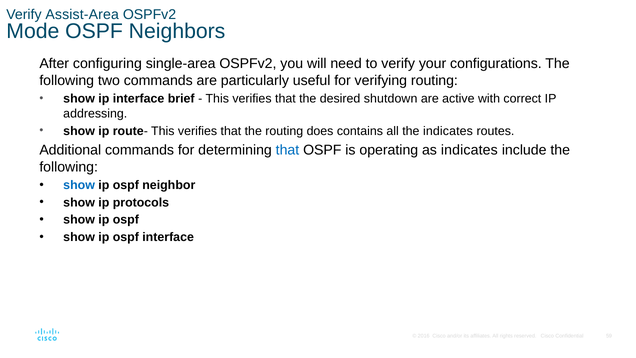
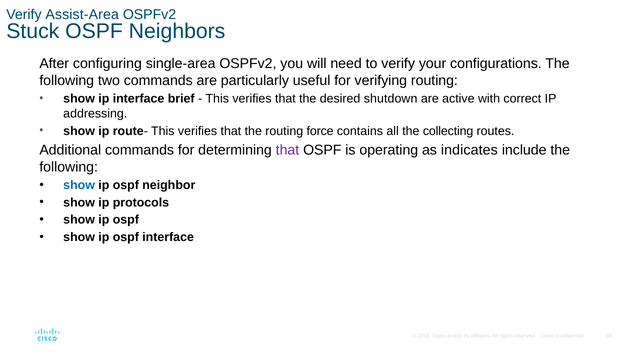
Mode: Mode -> Stuck
does: does -> force
the indicates: indicates -> collecting
that at (287, 150) colour: blue -> purple
